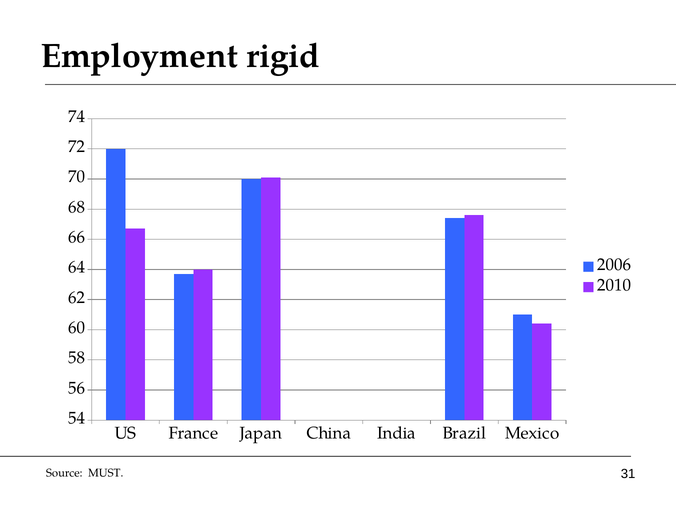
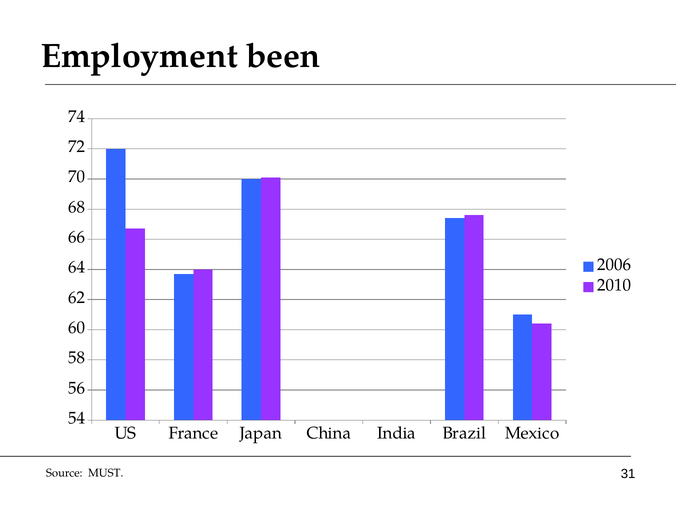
rigid: rigid -> been
